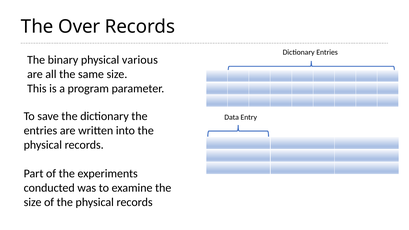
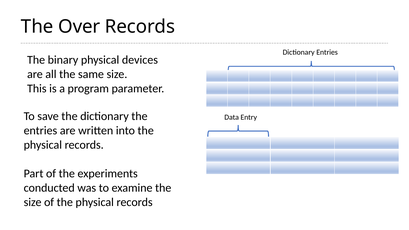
various: various -> devices
